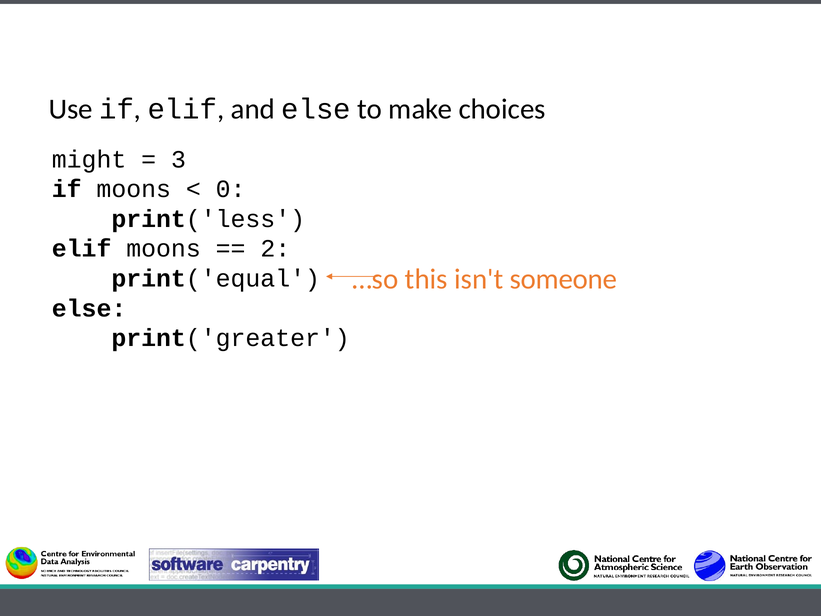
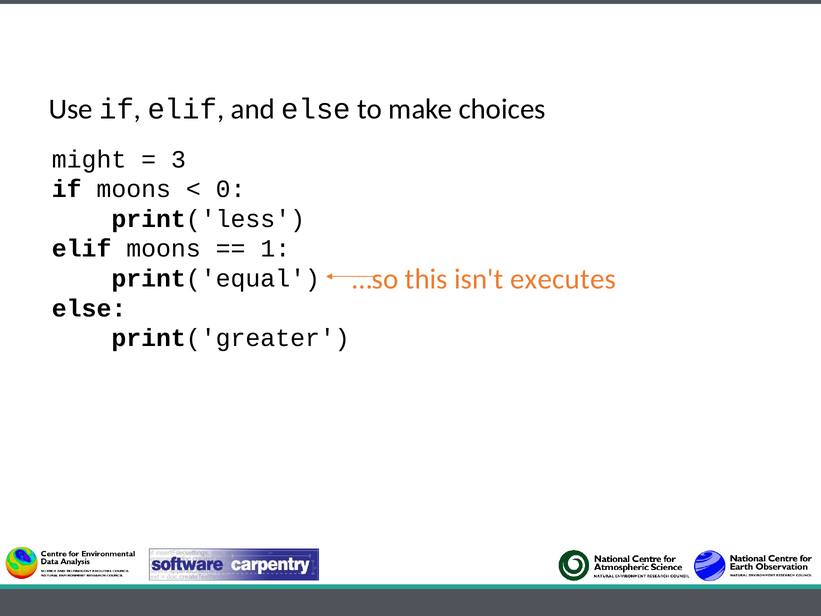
2: 2 -> 1
someone: someone -> executes
